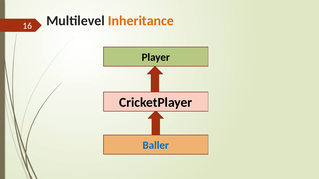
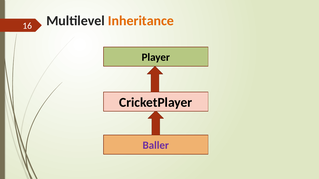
Baller colour: blue -> purple
